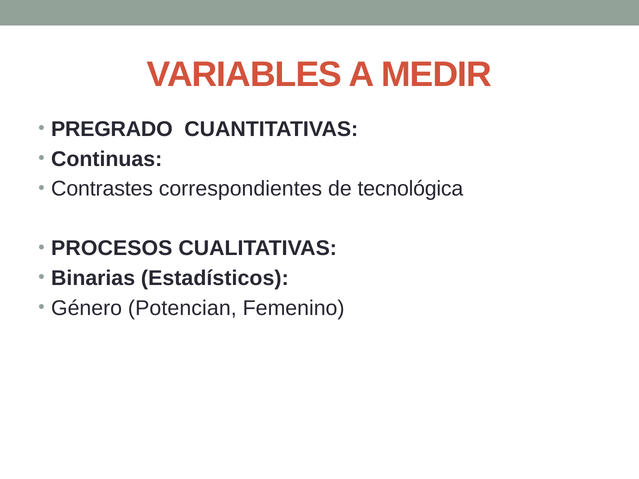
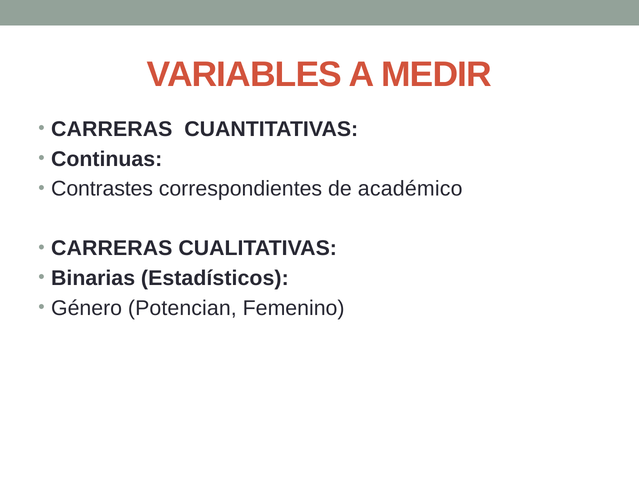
PREGRADO at (112, 129): PREGRADO -> CARRERAS
tecnológica: tecnológica -> académico
PROCESOS at (112, 249): PROCESOS -> CARRERAS
